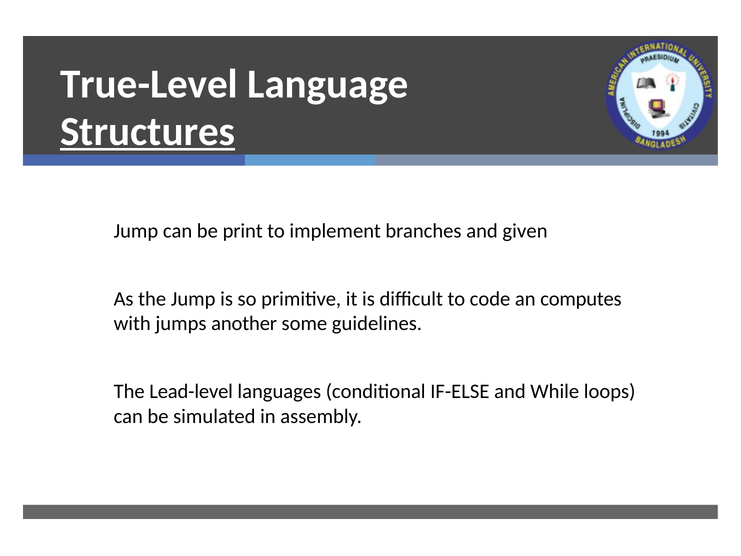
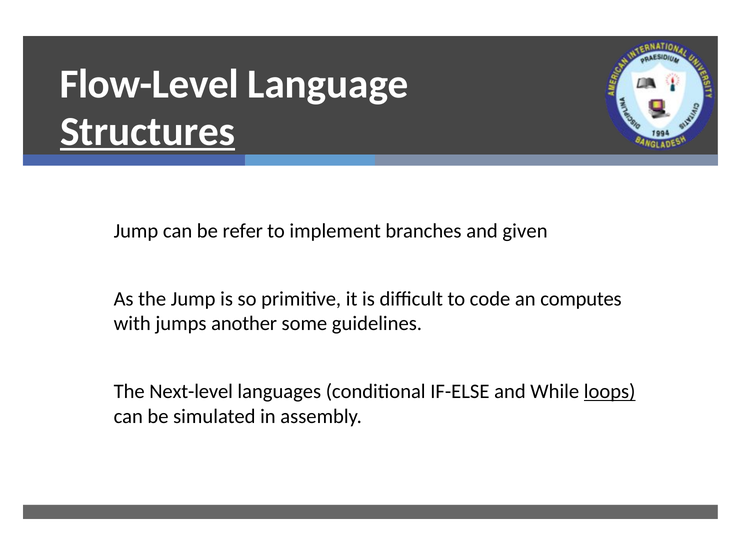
True-Level: True-Level -> Flow-Level
print: print -> refer
Lead-level: Lead-level -> Next-level
loops underline: none -> present
